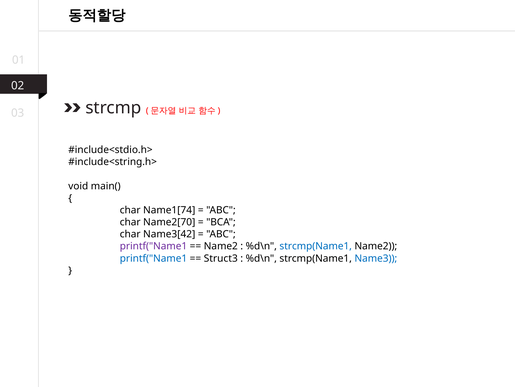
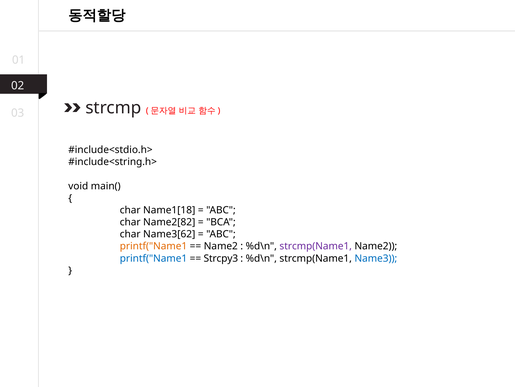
Name1[74: Name1[74 -> Name1[18
Name2[70: Name2[70 -> Name2[82
Name3[42: Name3[42 -> Name3[62
printf("Name1 at (153, 246) colour: purple -> orange
strcmp(Name1 at (316, 246) colour: blue -> purple
Struct3: Struct3 -> Strcpy3
